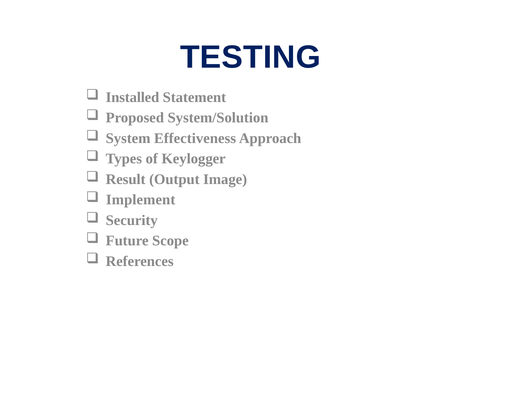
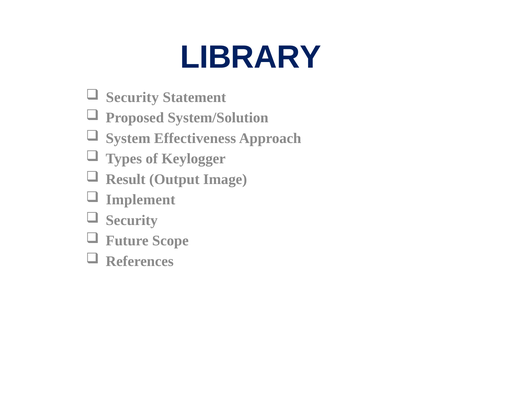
TESTING: TESTING -> LIBRARY
Installed at (132, 97): Installed -> Security
